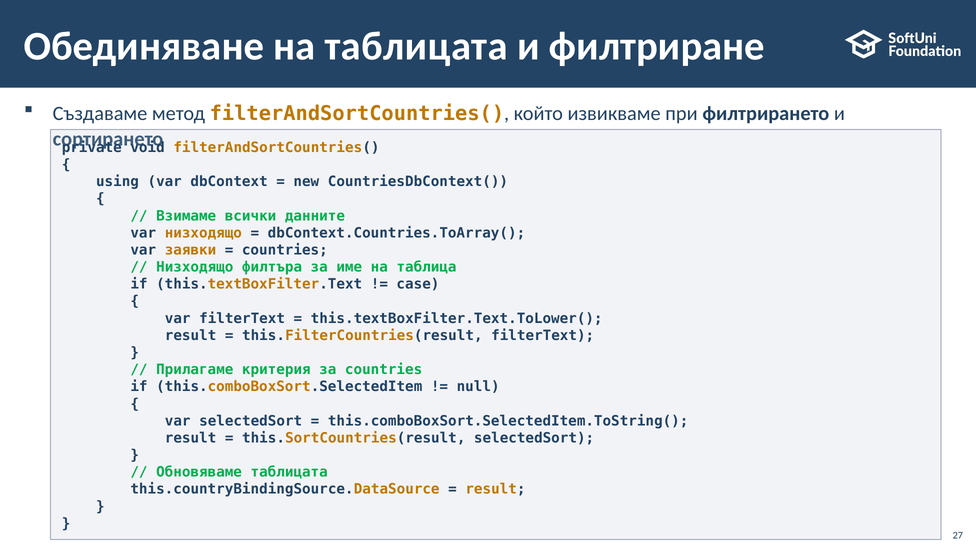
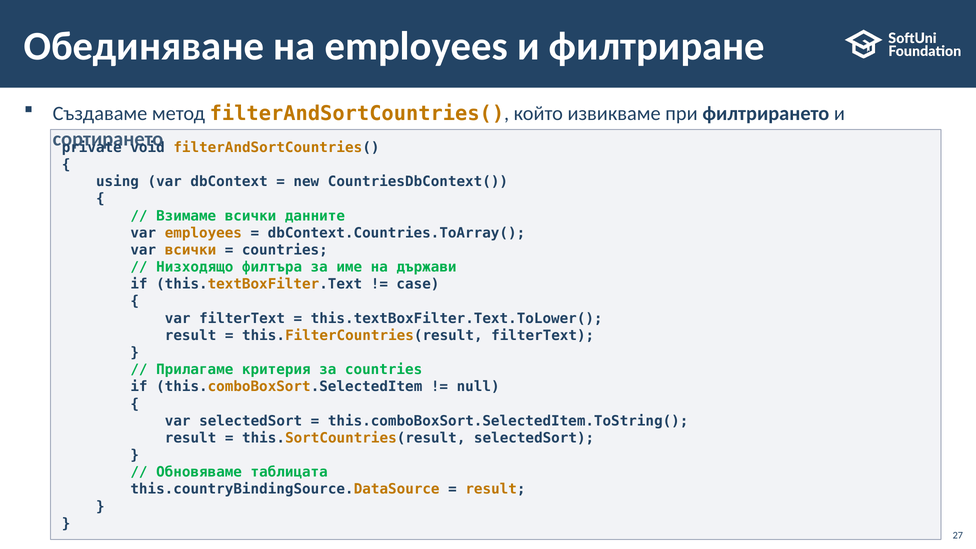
на таблицата: таблицата -> employees
var низходящо: низходящо -> employees
var заявки: заявки -> всички
таблица: таблица -> държави
